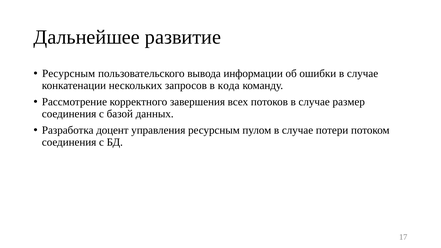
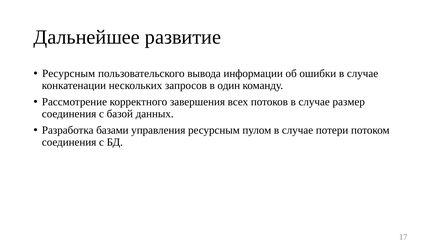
кода: кода -> один
доцент: доцент -> базами
